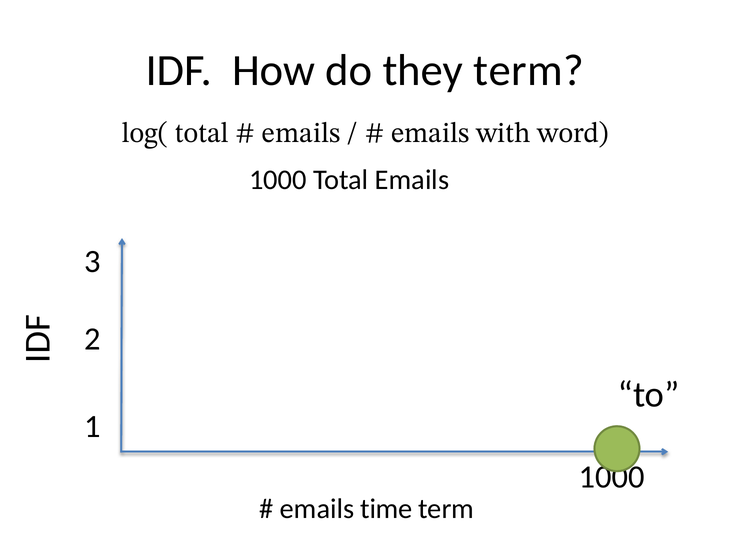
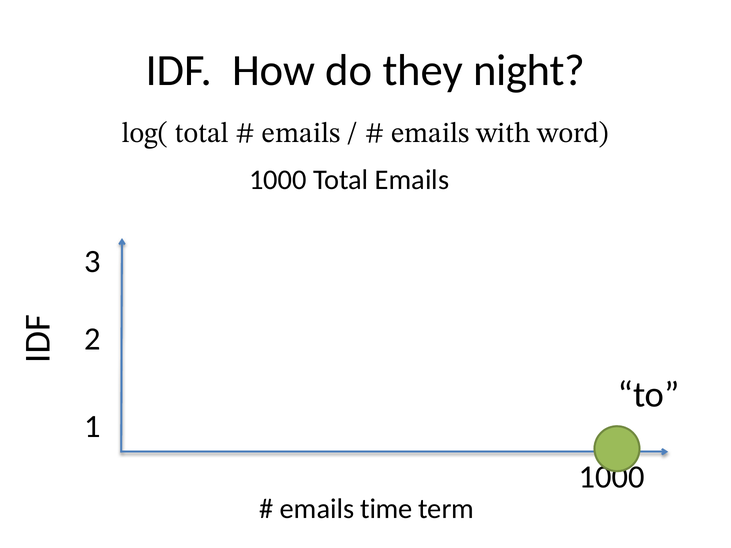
they term: term -> night
